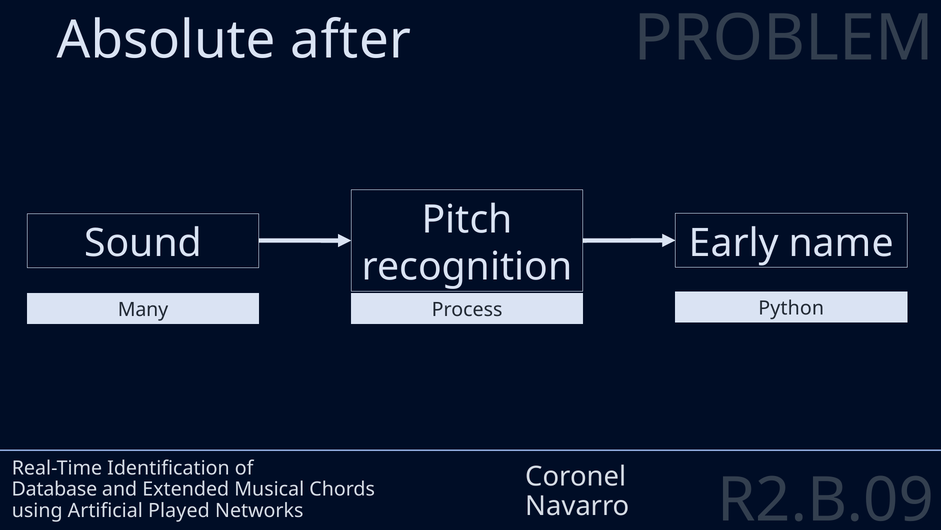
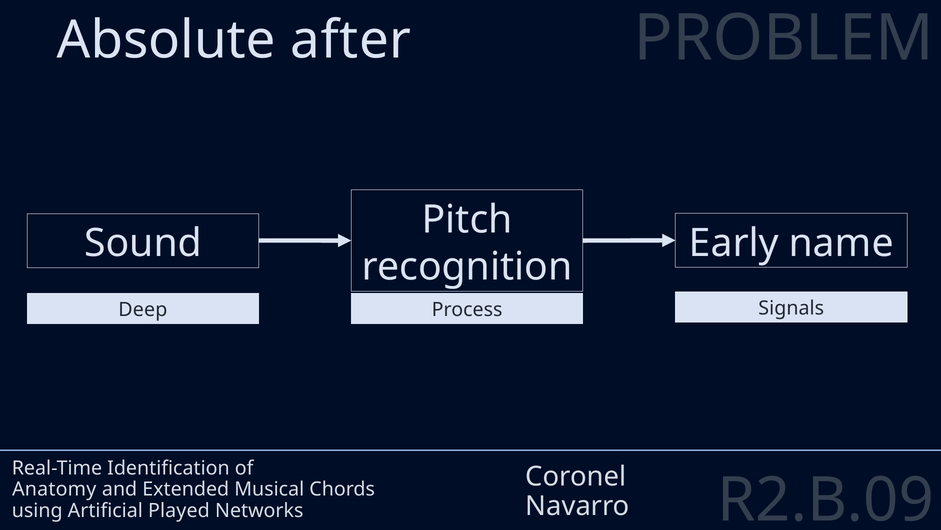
Python: Python -> Signals
Many: Many -> Deep
Database: Database -> Anatomy
